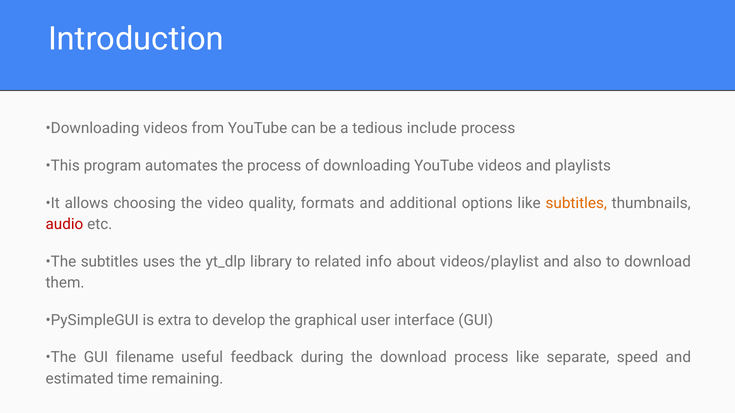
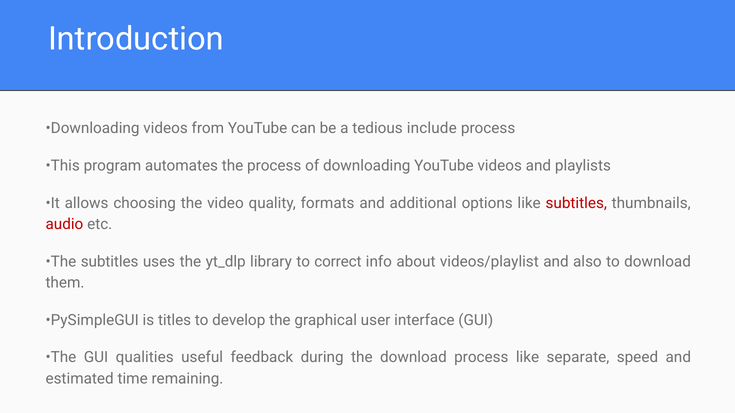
subtitles at (576, 203) colour: orange -> red
related: related -> correct
extra: extra -> titles
filename: filename -> qualities
